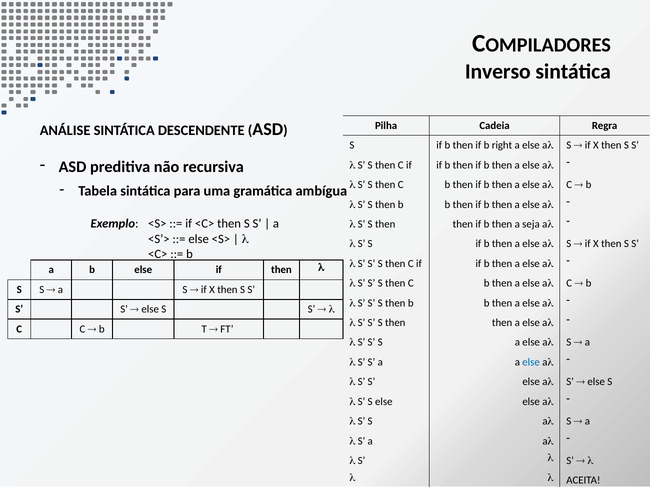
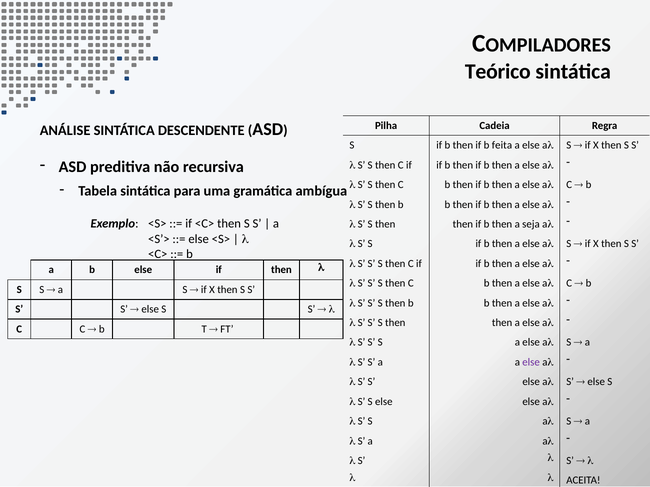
Inverso: Inverso -> Teórico
right: right -> feita
else at (531, 363) colour: blue -> purple
